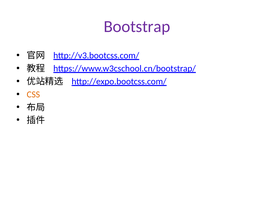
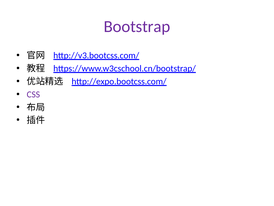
CSS colour: orange -> purple
